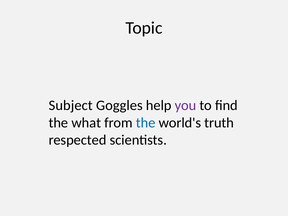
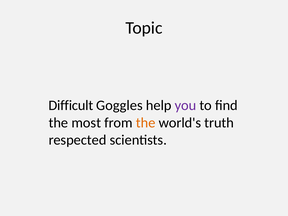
Subject: Subject -> Difficult
what: what -> most
the at (146, 123) colour: blue -> orange
